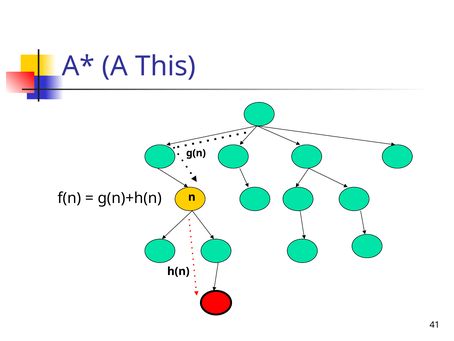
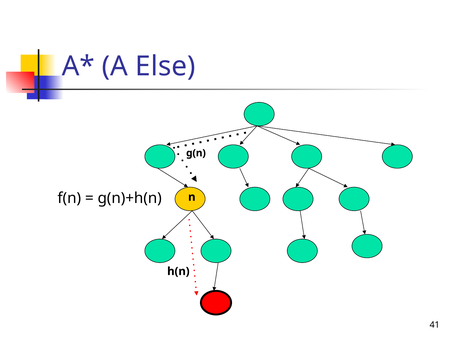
This: This -> Else
